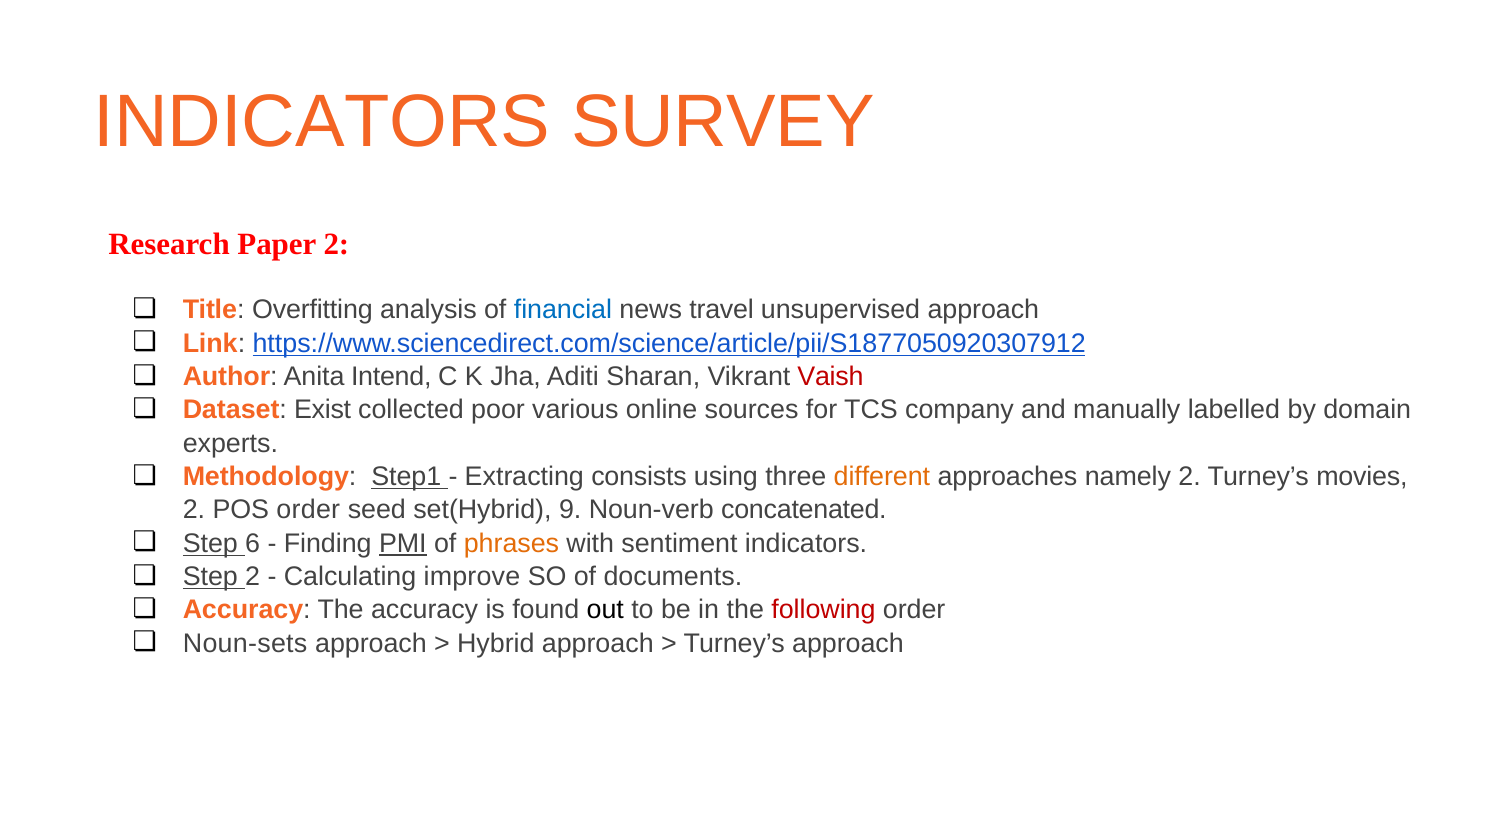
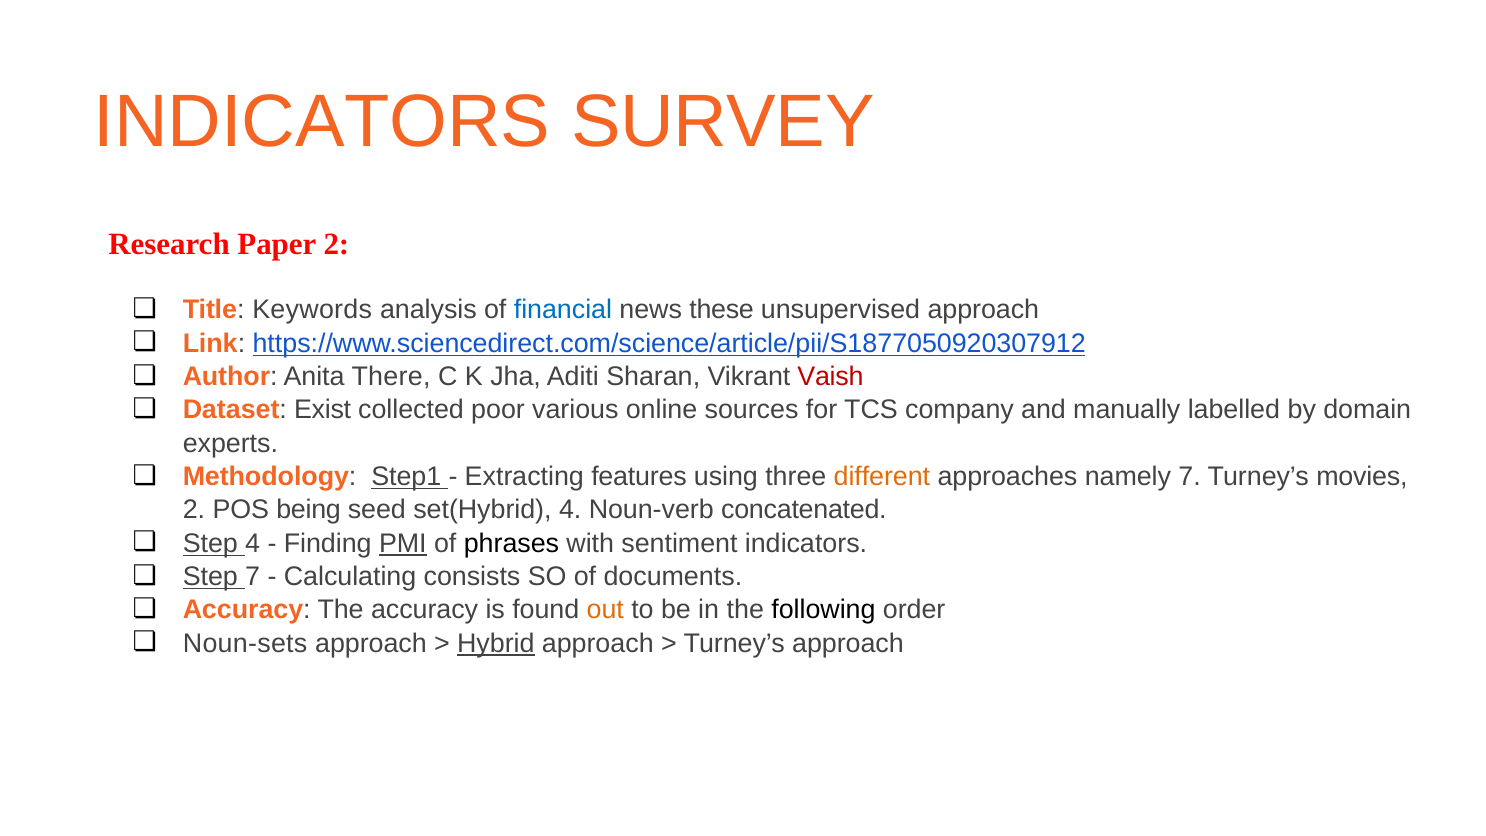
Overfitting: Overfitting -> Keywords
travel: travel -> these
Intend: Intend -> There
consists: consists -> features
namely 2: 2 -> 7
POS order: order -> being
set(Hybrid 9: 9 -> 4
Step 6: 6 -> 4
phrases colour: orange -> black
Step 2: 2 -> 7
improve: improve -> consists
out colour: black -> orange
following colour: red -> black
Hybrid underline: none -> present
